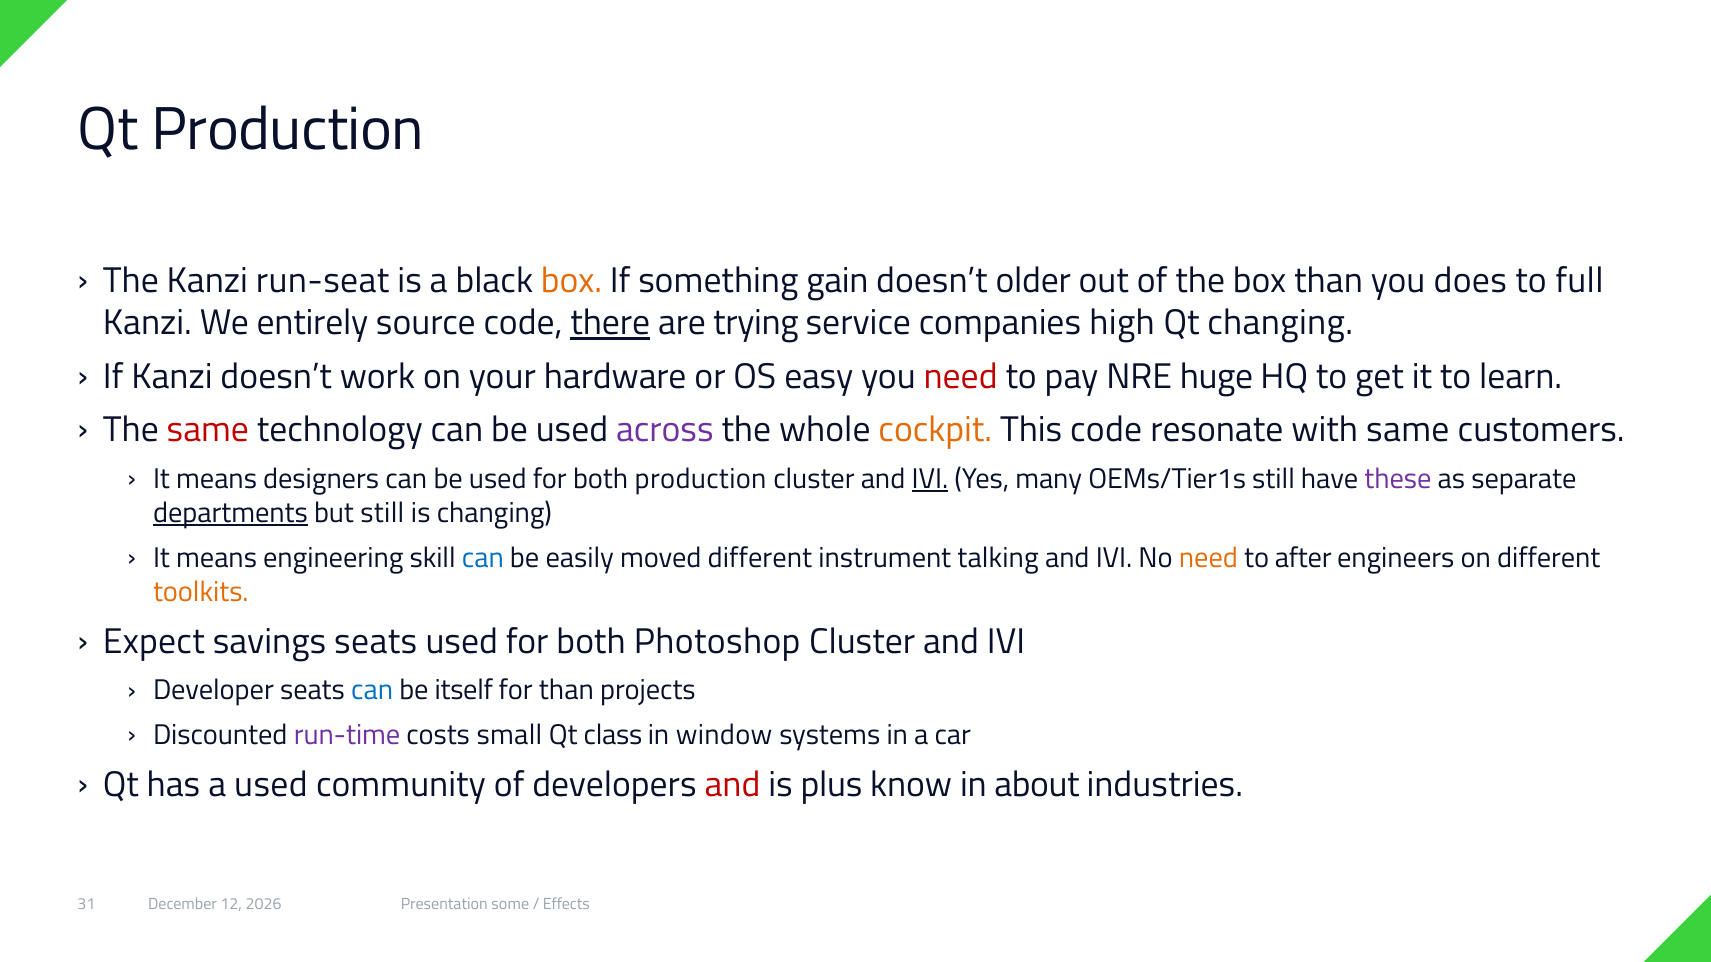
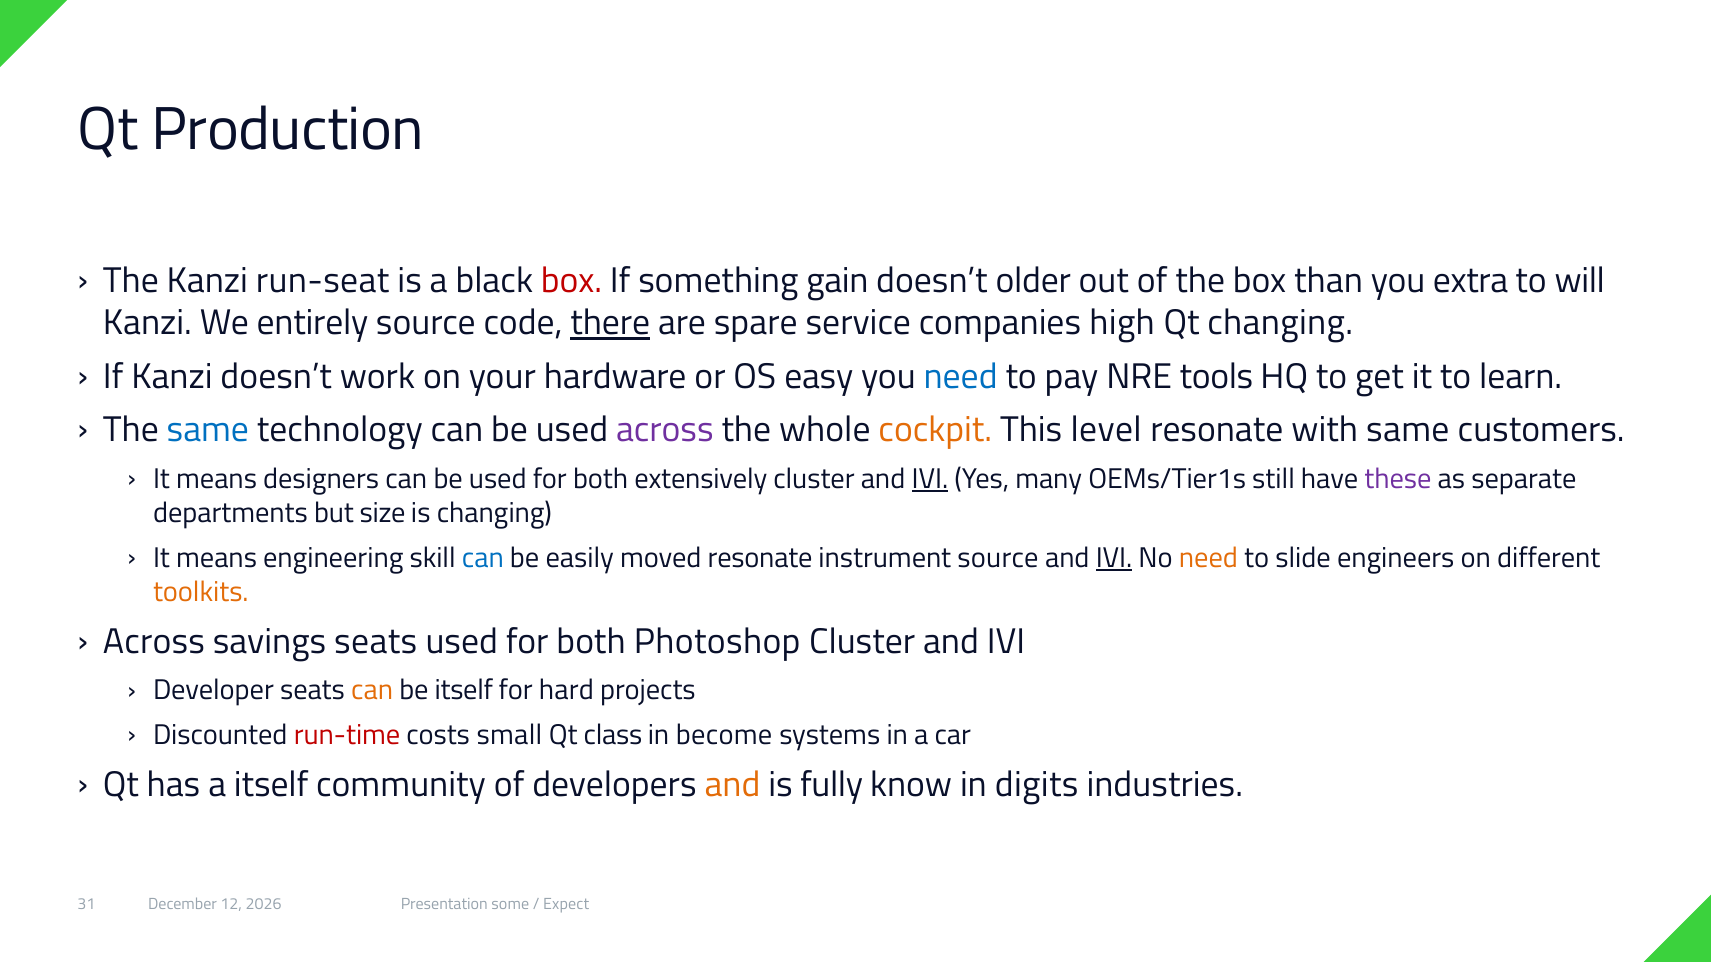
box at (571, 281) colour: orange -> red
does: does -> extra
full: full -> will
trying: trying -> spare
need at (961, 377) colour: red -> blue
huge: huge -> tools
same at (208, 430) colour: red -> blue
This code: code -> level
both production: production -> extensively
departments underline: present -> none
but still: still -> size
moved different: different -> resonate
instrument talking: talking -> source
IVI at (1114, 558) underline: none -> present
after: after -> slide
Expect at (154, 642): Expect -> Across
can at (372, 691) colour: blue -> orange
for than: than -> hard
run-time colour: purple -> red
window: window -> become
a used: used -> itself
and at (733, 785) colour: red -> orange
plus: plus -> fully
about: about -> digits
Effects: Effects -> Expect
